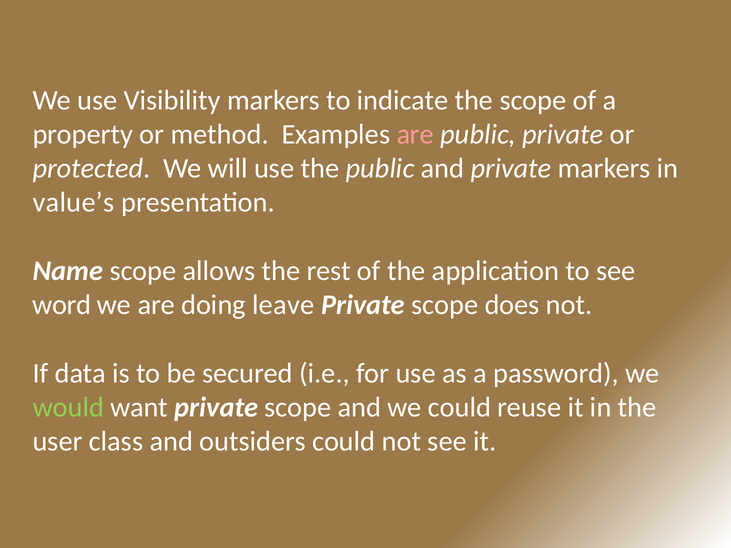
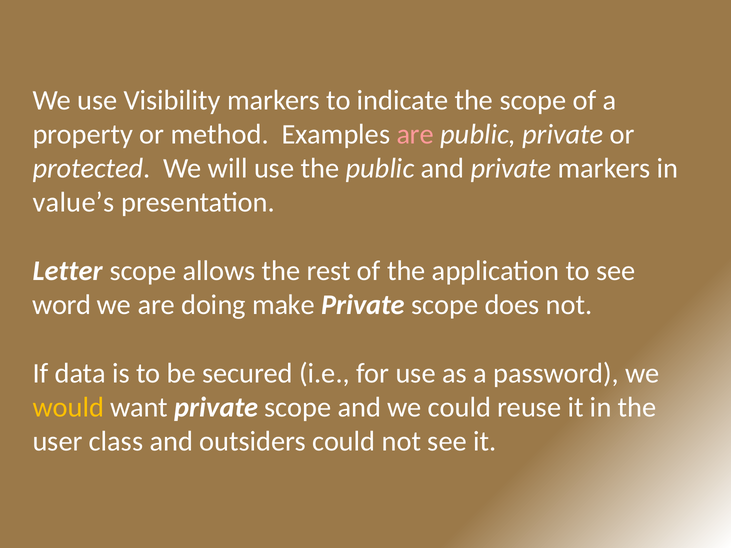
Name: Name -> Letter
leave: leave -> make
would colour: light green -> yellow
